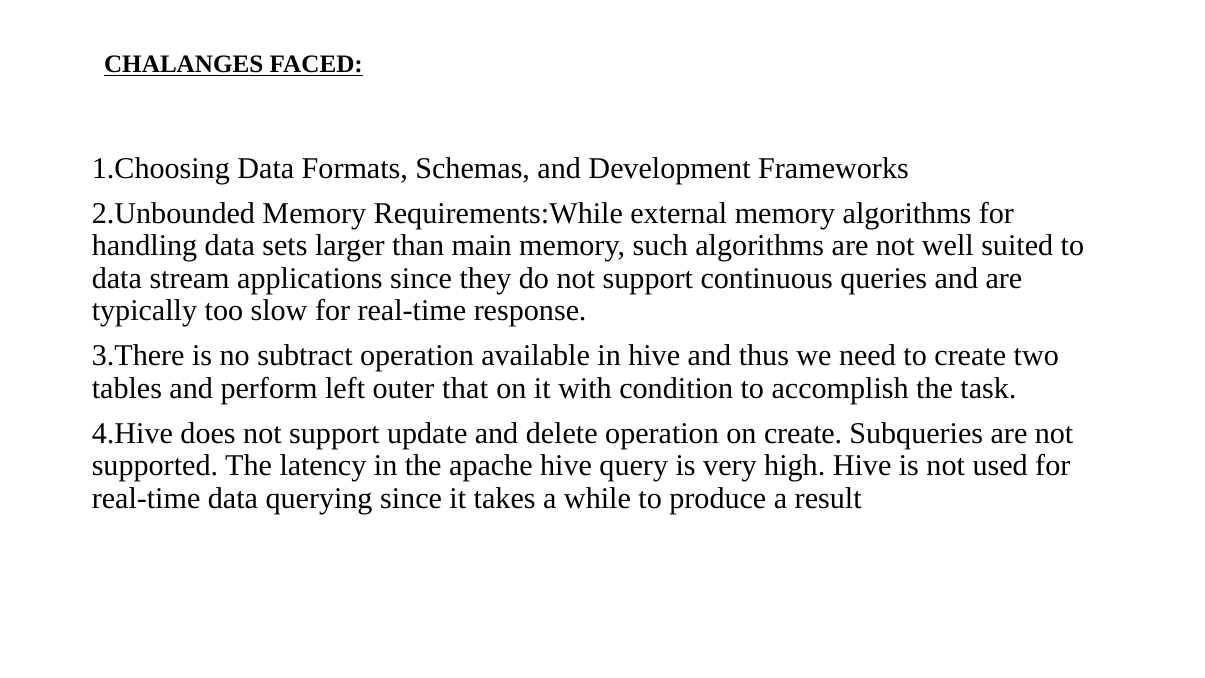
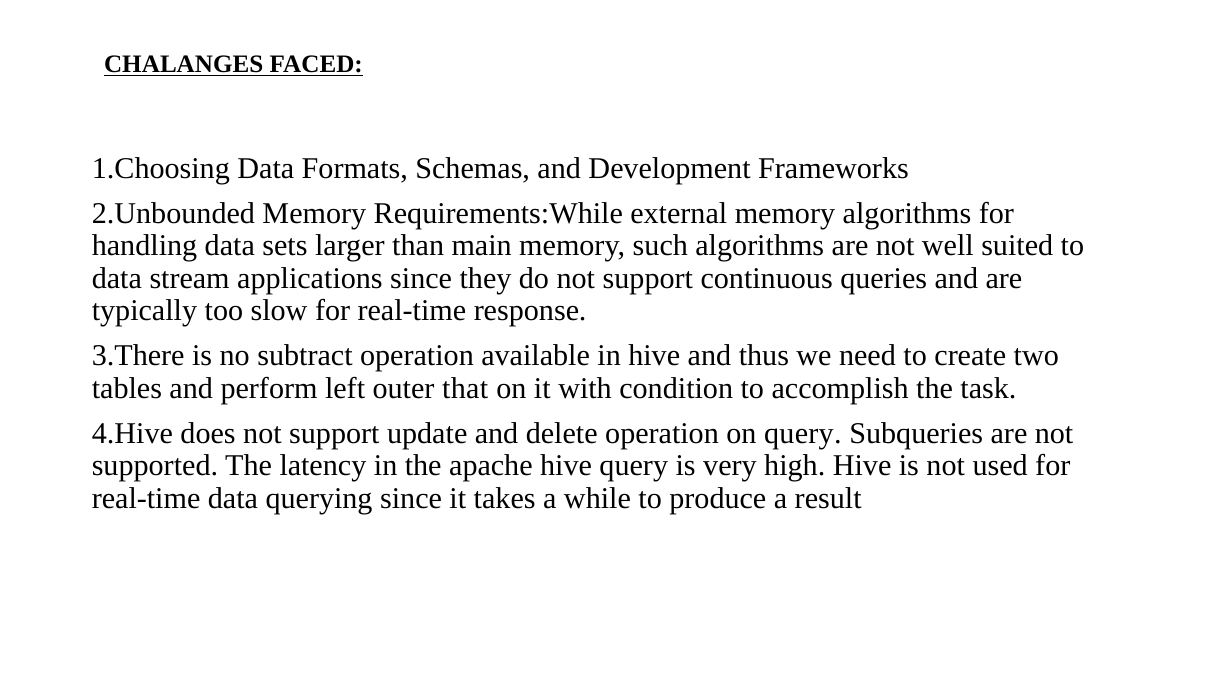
on create: create -> query
